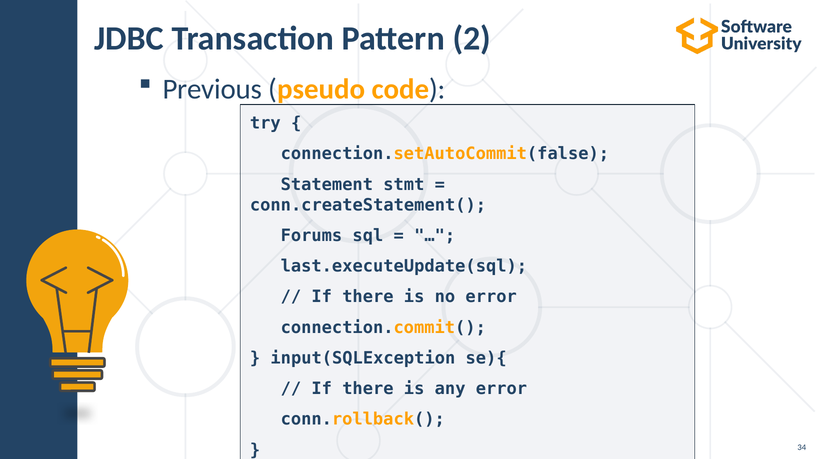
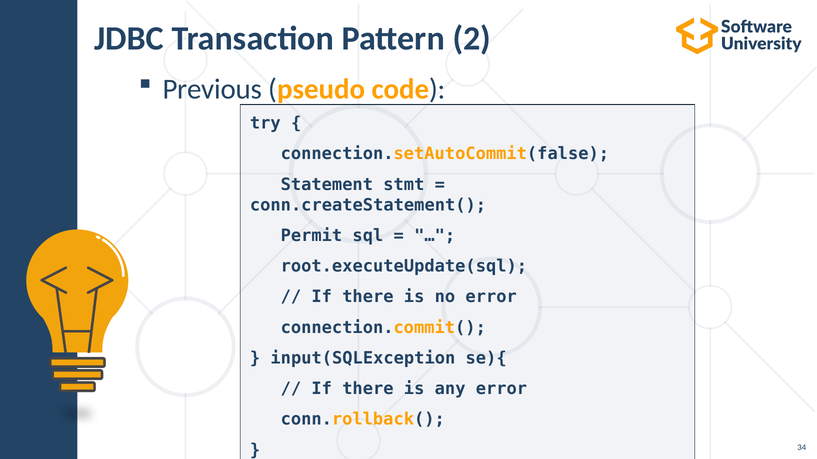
Forums: Forums -> Permit
last.executeUpdate(sql: last.executeUpdate(sql -> root.executeUpdate(sql
